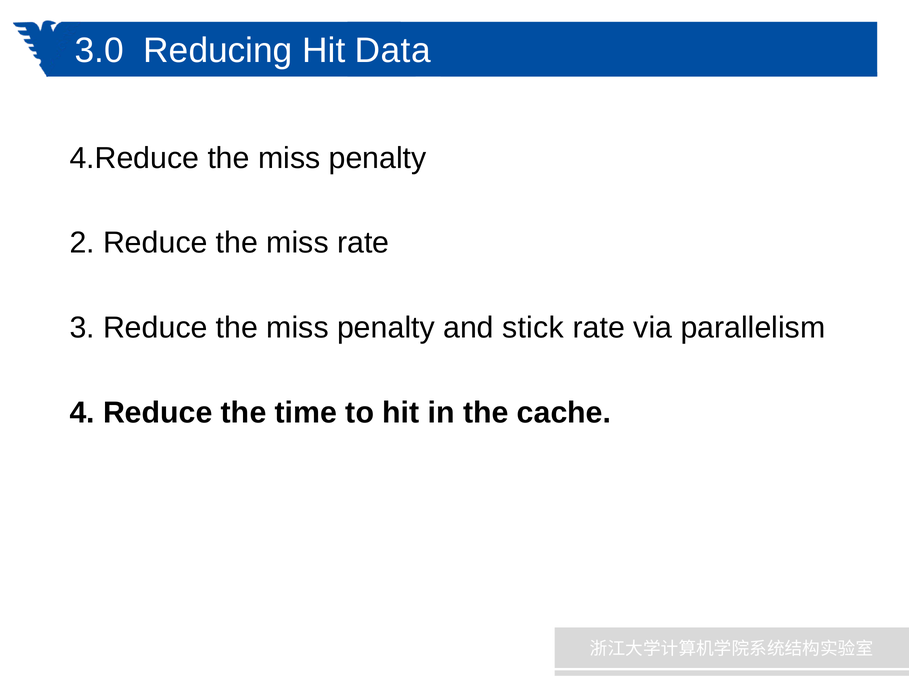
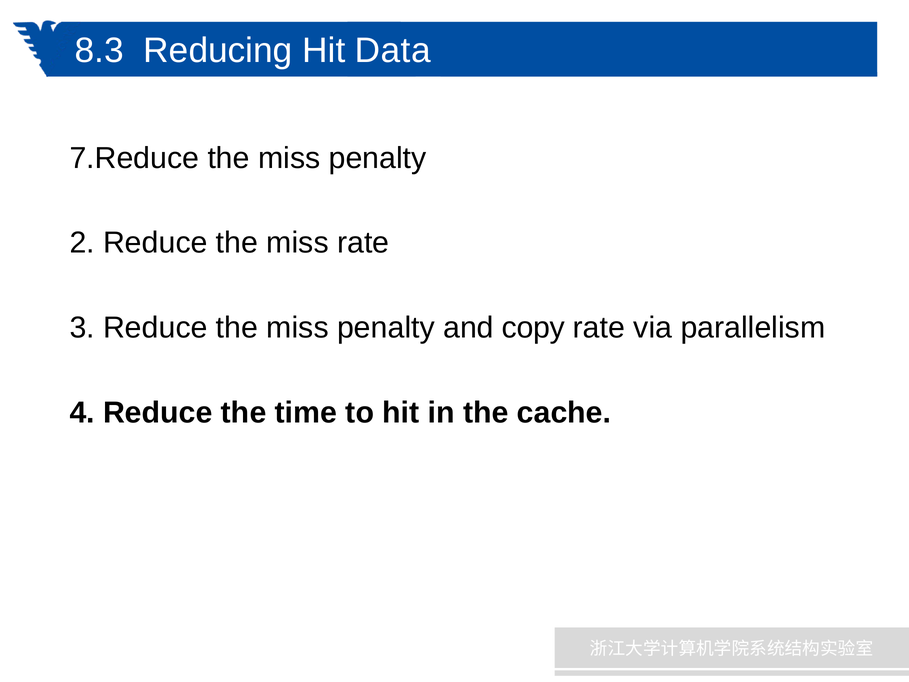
3.0: 3.0 -> 8.3
4.Reduce: 4.Reduce -> 7.Reduce
stick: stick -> copy
